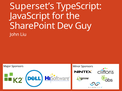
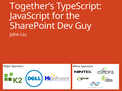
Superset’s: Superset’s -> Together’s
